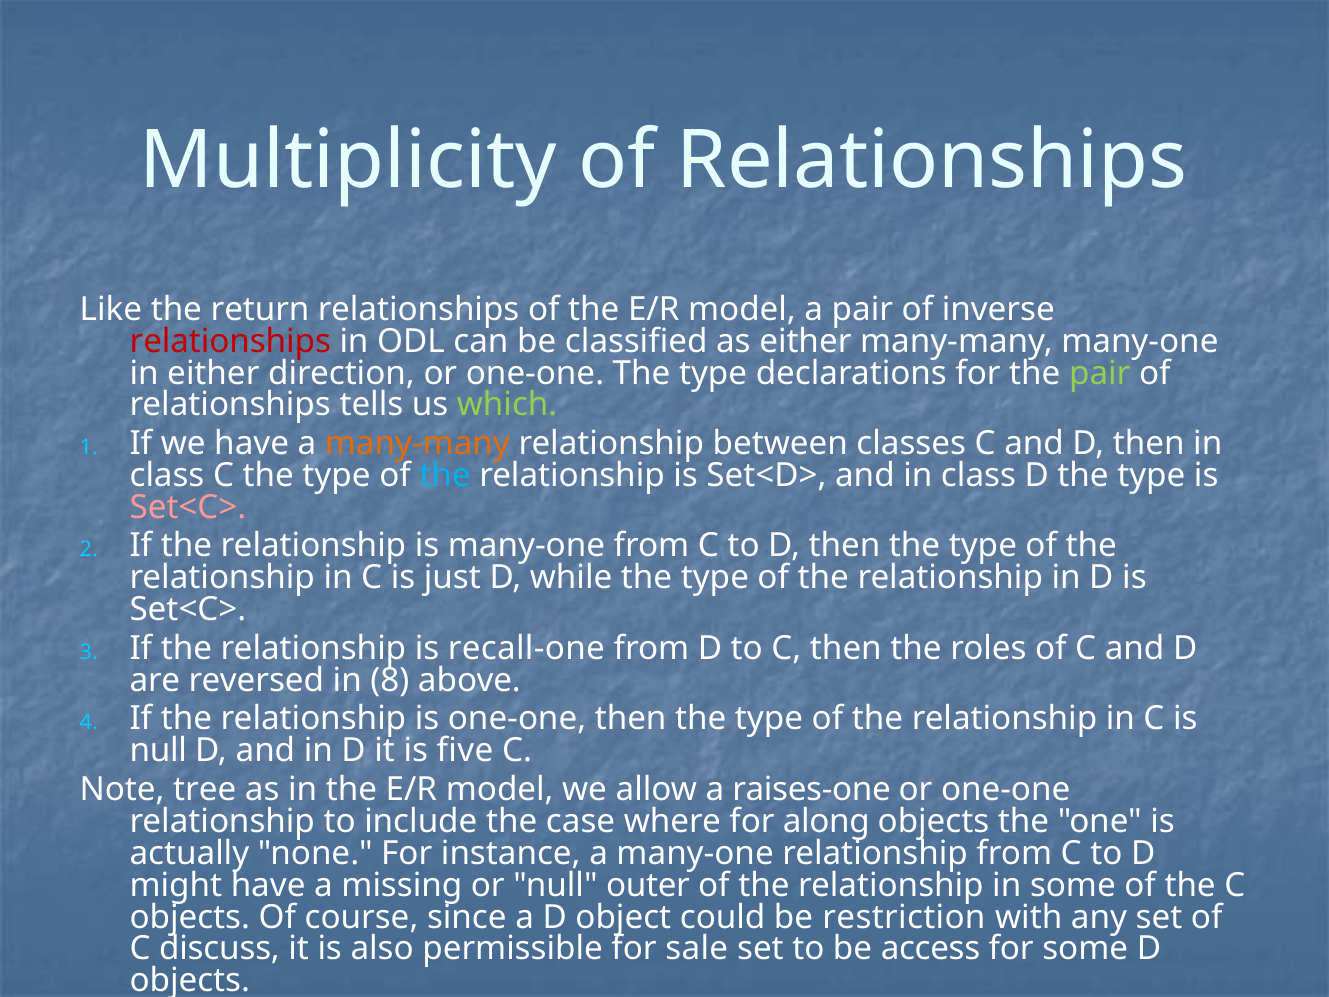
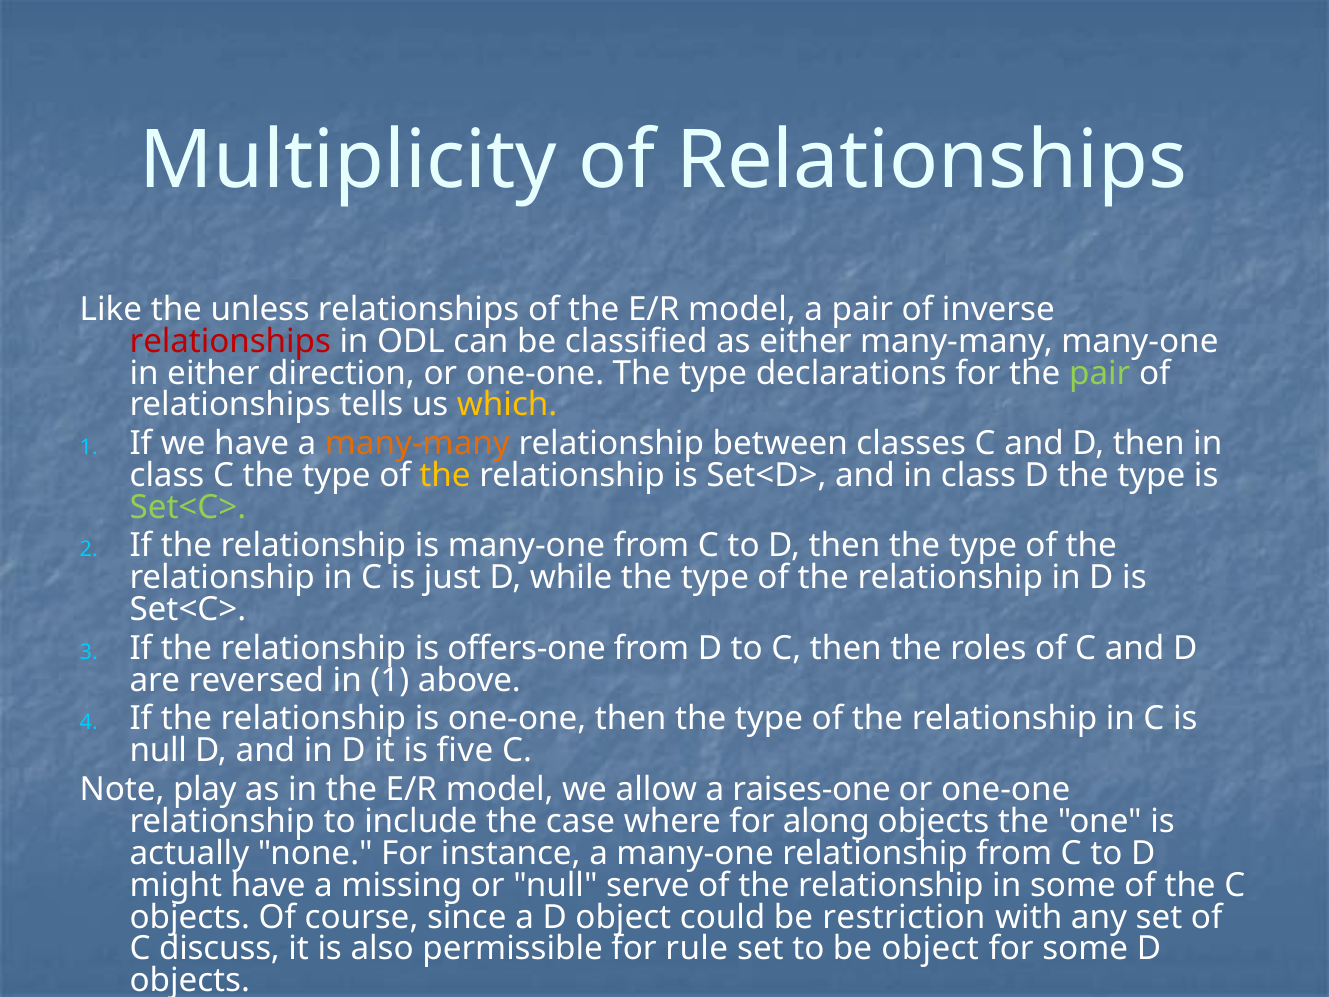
return: return -> unless
which colour: light green -> yellow
the at (445, 475) colour: light blue -> yellow
Set<C> at (188, 507) colour: pink -> light green
recall-one: recall-one -> offers-one
in 8: 8 -> 1
tree: tree -> play
outer: outer -> serve
sale: sale -> rule
be access: access -> object
